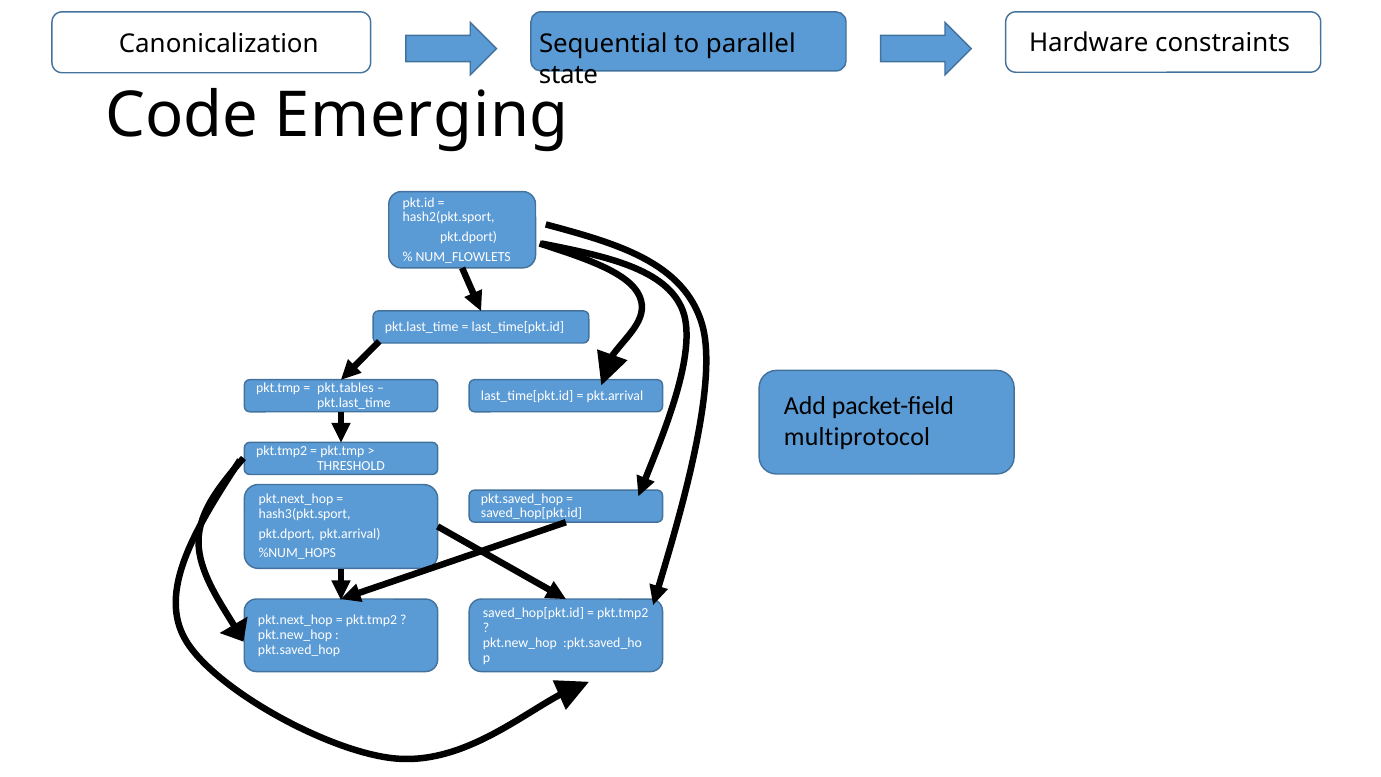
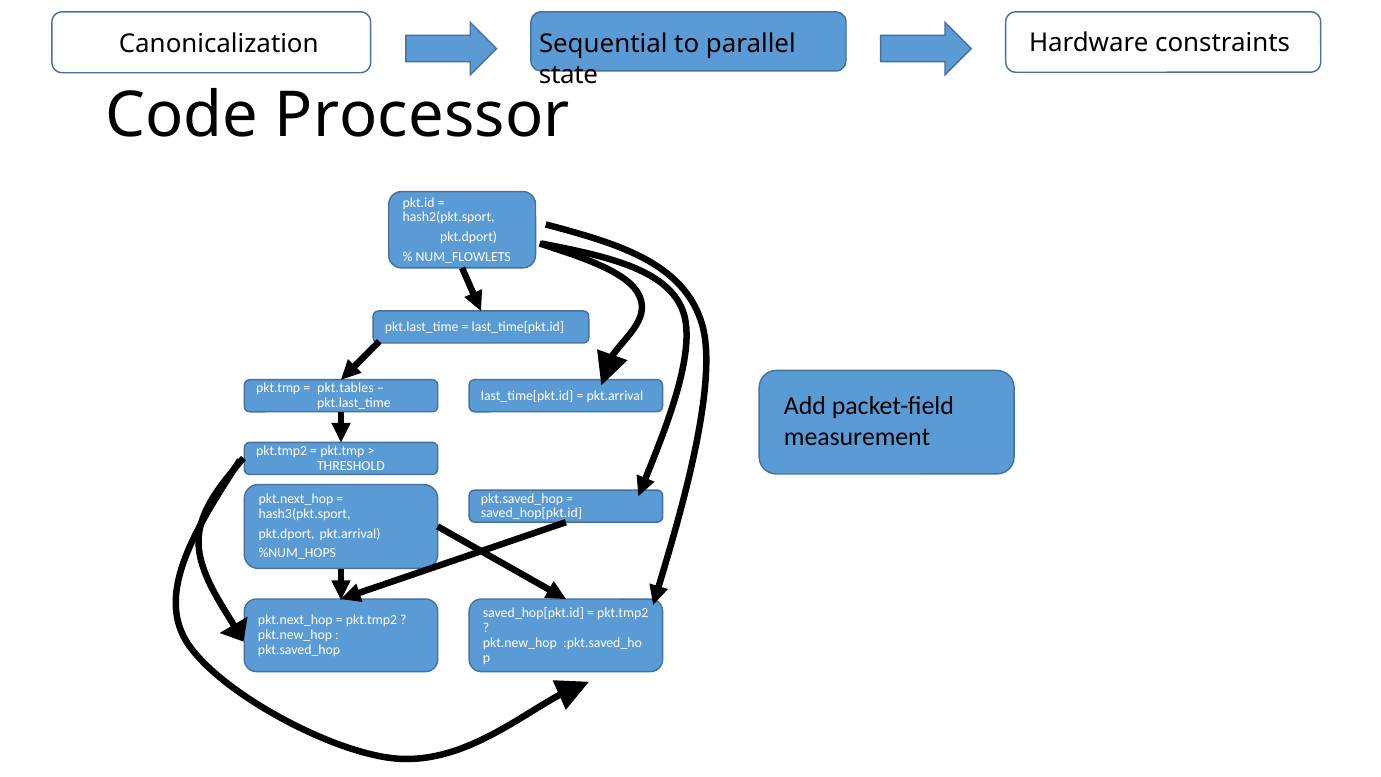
Emerging: Emerging -> Processor
multiprotocol: multiprotocol -> measurement
